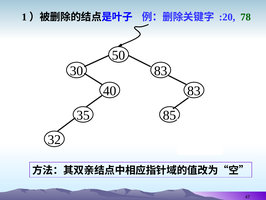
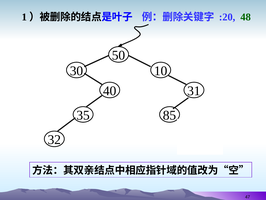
78: 78 -> 48
30 83: 83 -> 10
83 at (194, 91): 83 -> 31
